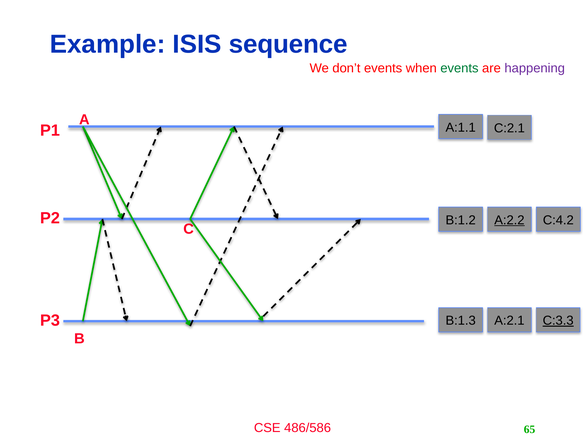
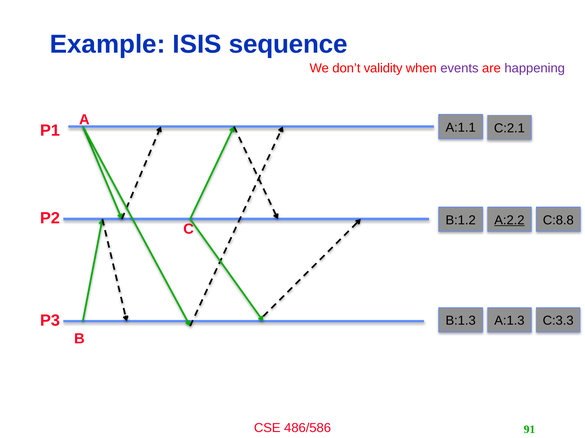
don’t events: events -> validity
events at (459, 68) colour: green -> purple
C:4.2: C:4.2 -> C:8.8
A:2.1: A:2.1 -> A:1.3
C:3.3 underline: present -> none
65: 65 -> 91
